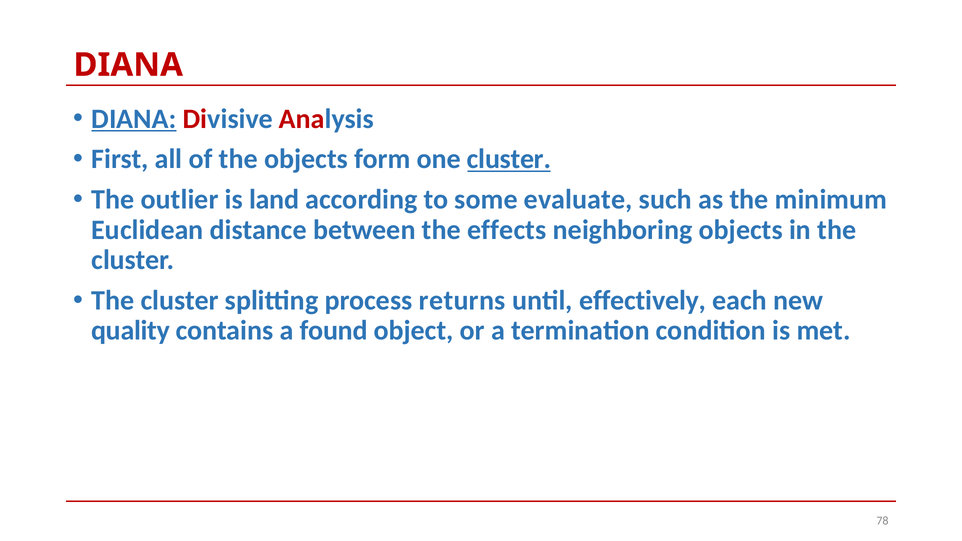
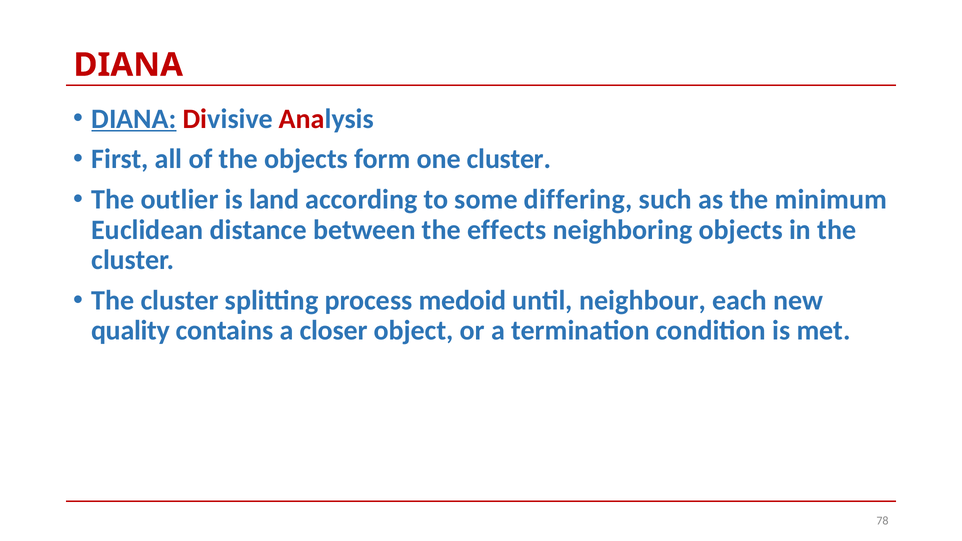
cluster at (509, 159) underline: present -> none
evaluate: evaluate -> differing
returns: returns -> medoid
effectively: effectively -> neighbour
found: found -> closer
